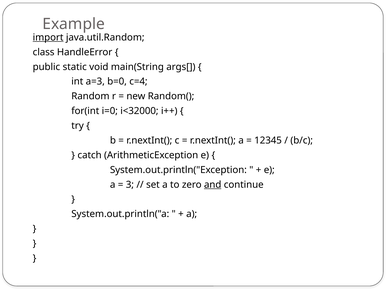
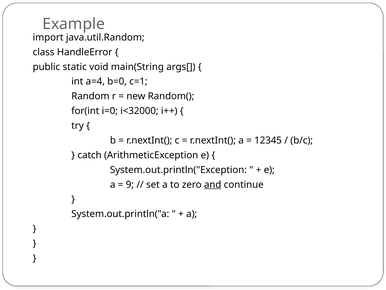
import underline: present -> none
a=3: a=3 -> a=4
c=4: c=4 -> c=1
3: 3 -> 9
